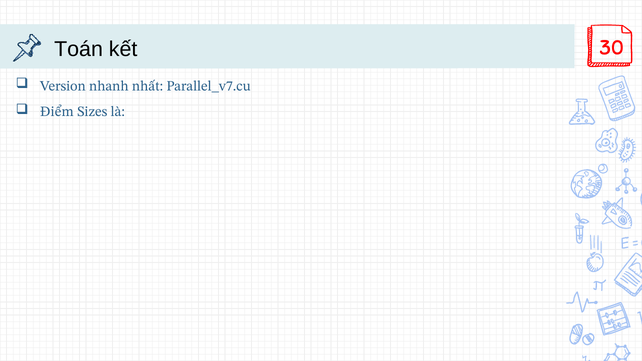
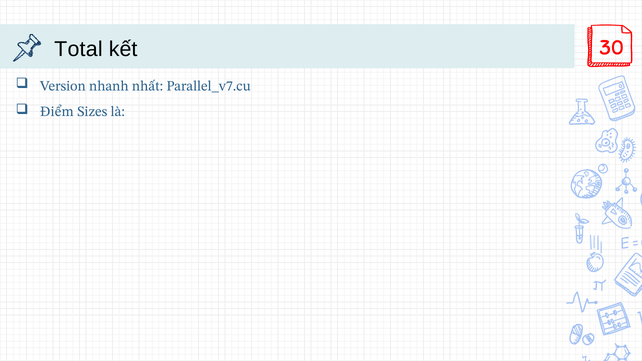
Toán: Toán -> Total
